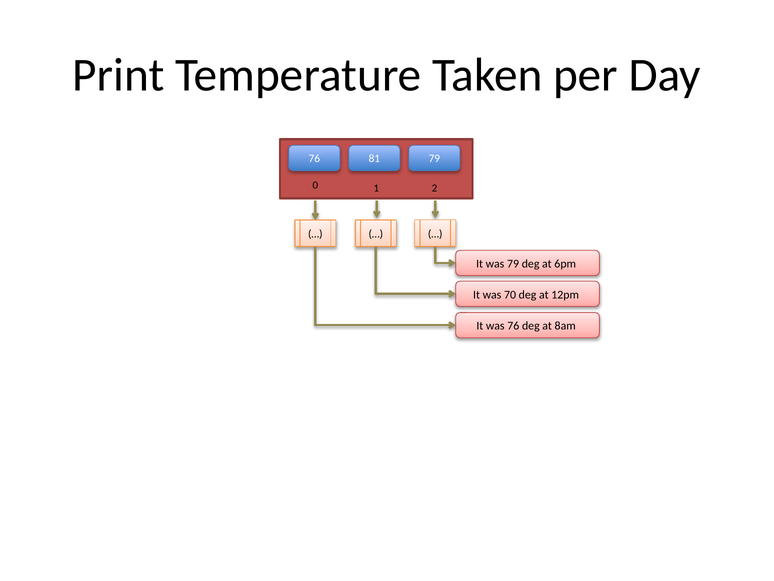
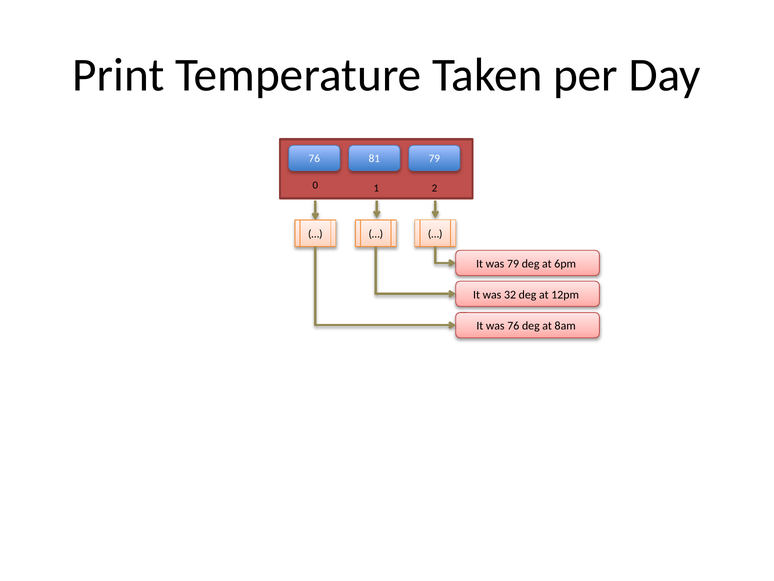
70: 70 -> 32
